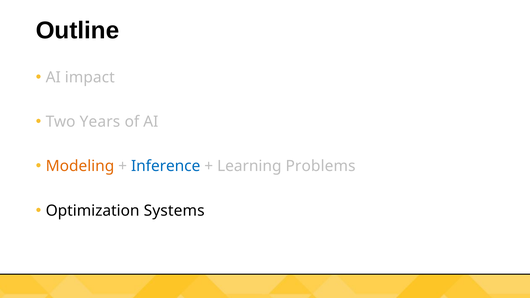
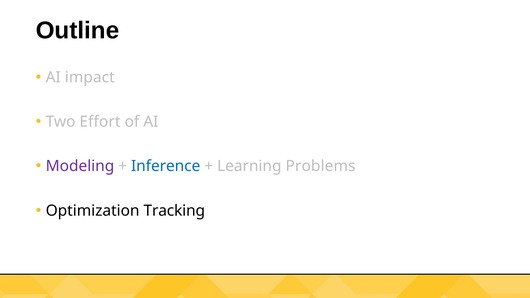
Years: Years -> Effort
Modeling colour: orange -> purple
Systems: Systems -> Tracking
